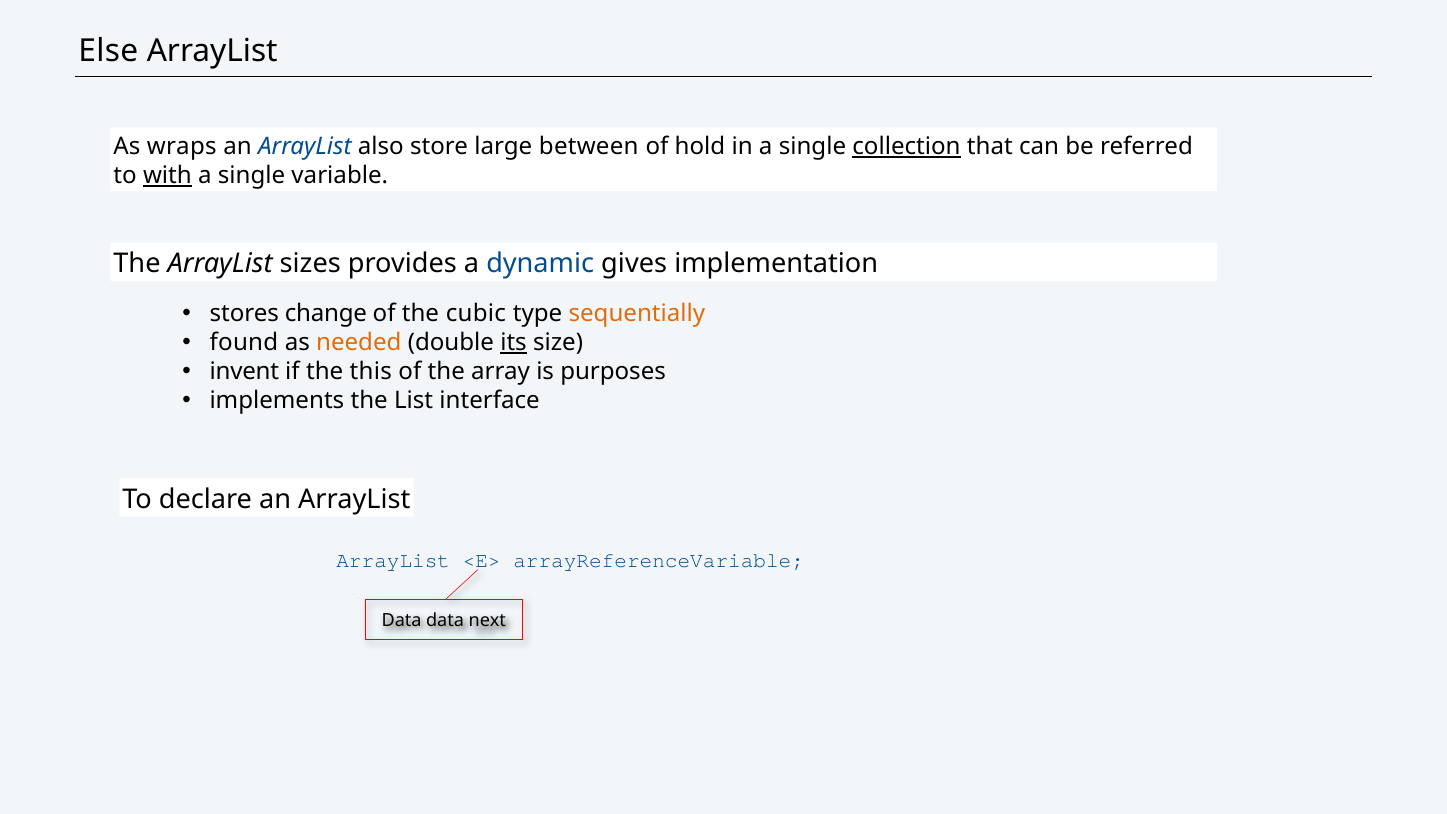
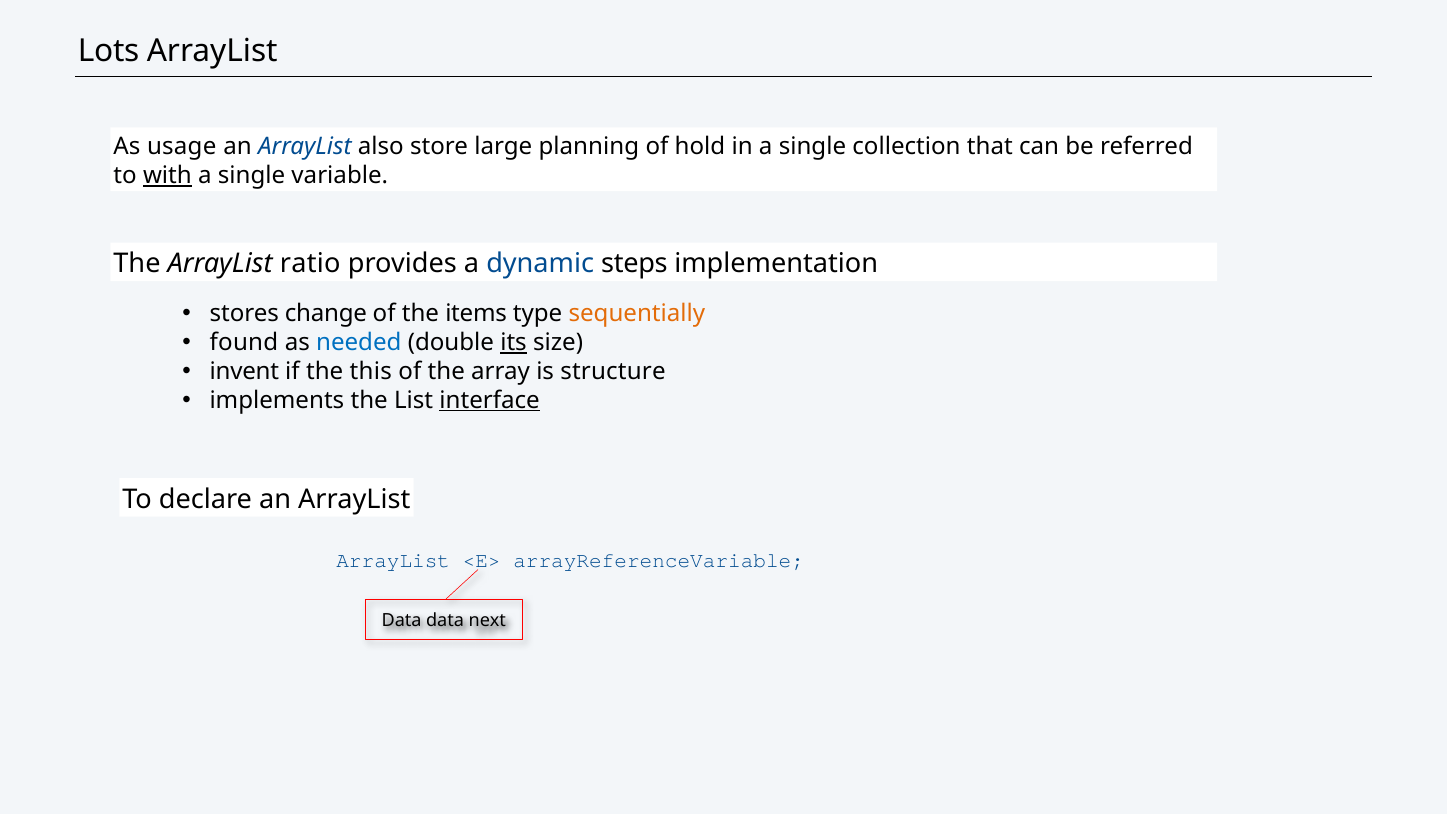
Else: Else -> Lots
wraps: wraps -> usage
between: between -> planning
collection underline: present -> none
sizes: sizes -> ratio
gives: gives -> steps
cubic: cubic -> items
needed colour: orange -> blue
purposes: purposes -> structure
interface underline: none -> present
